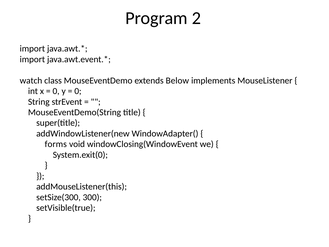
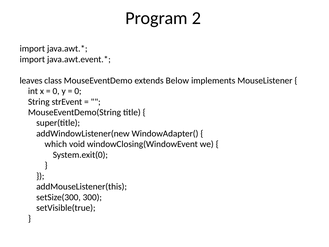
watch: watch -> leaves
forms: forms -> which
